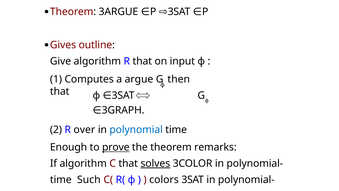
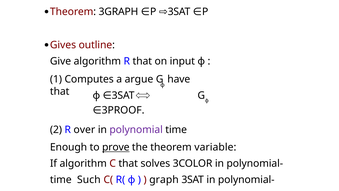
3ARGUE: 3ARGUE -> 3GRAPH
then: then -> have
3GRAPH: 3GRAPH -> 3PROOF
polynomial colour: blue -> purple
remarks: remarks -> variable
solves underline: present -> none
colors: colors -> graph
